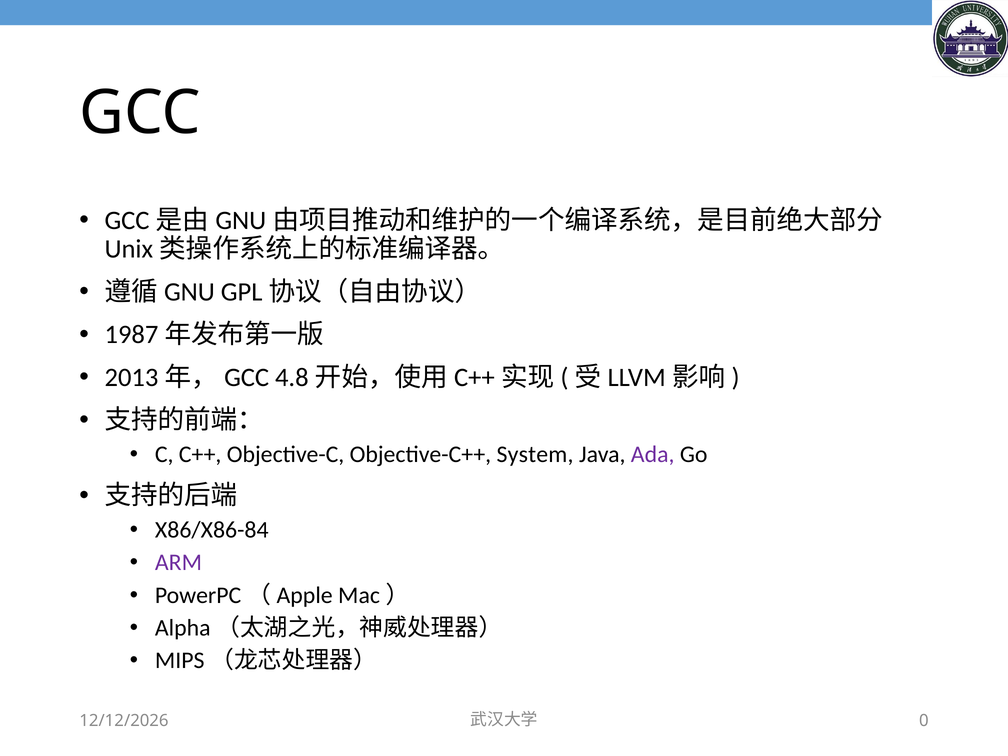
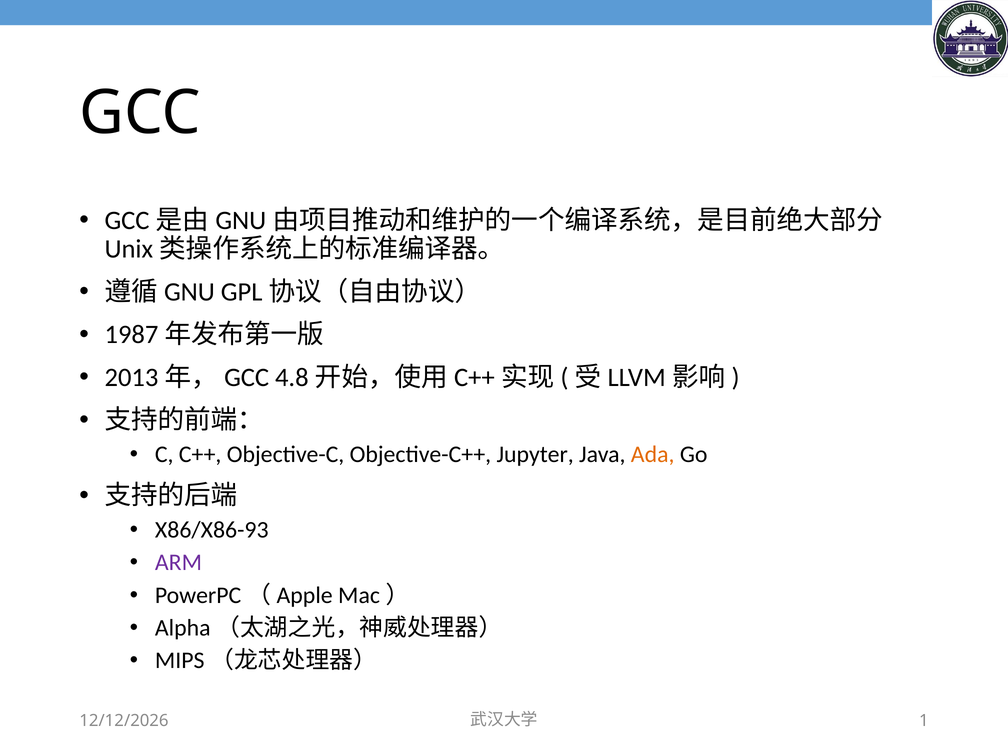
System: System -> Jupyter
Ada colour: purple -> orange
X86/X86-84: X86/X86-84 -> X86/X86-93
0: 0 -> 1
